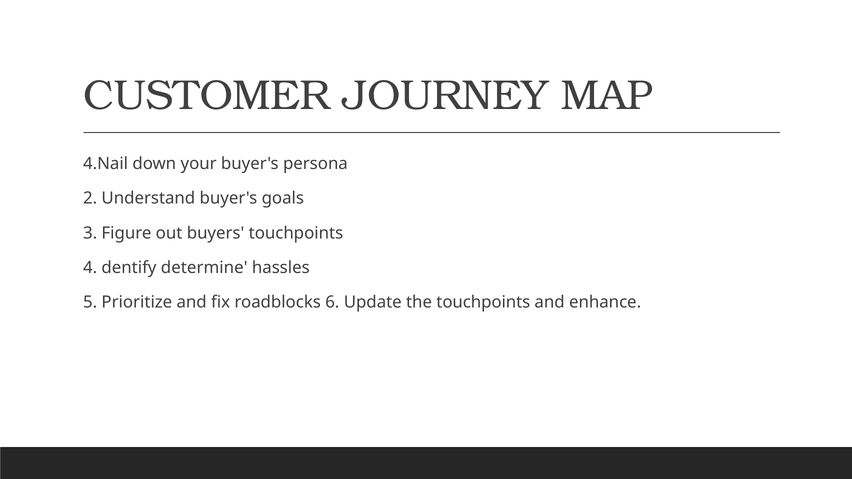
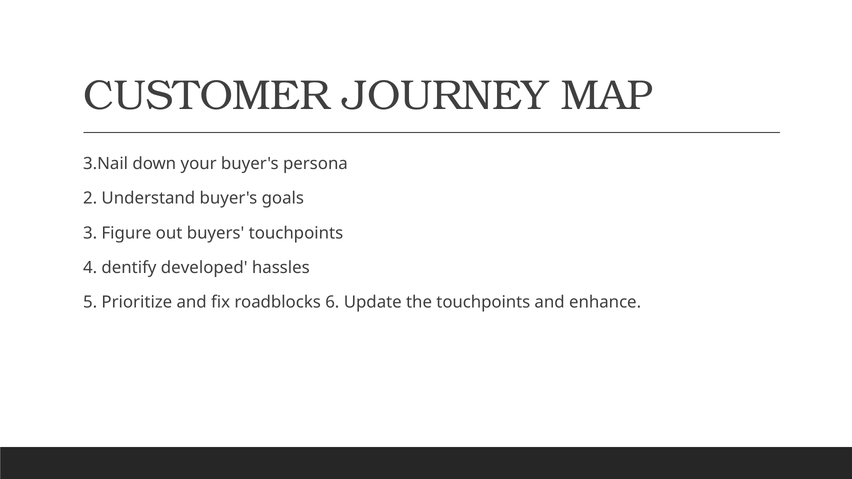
4.Nail: 4.Nail -> 3.Nail
determine: determine -> developed
